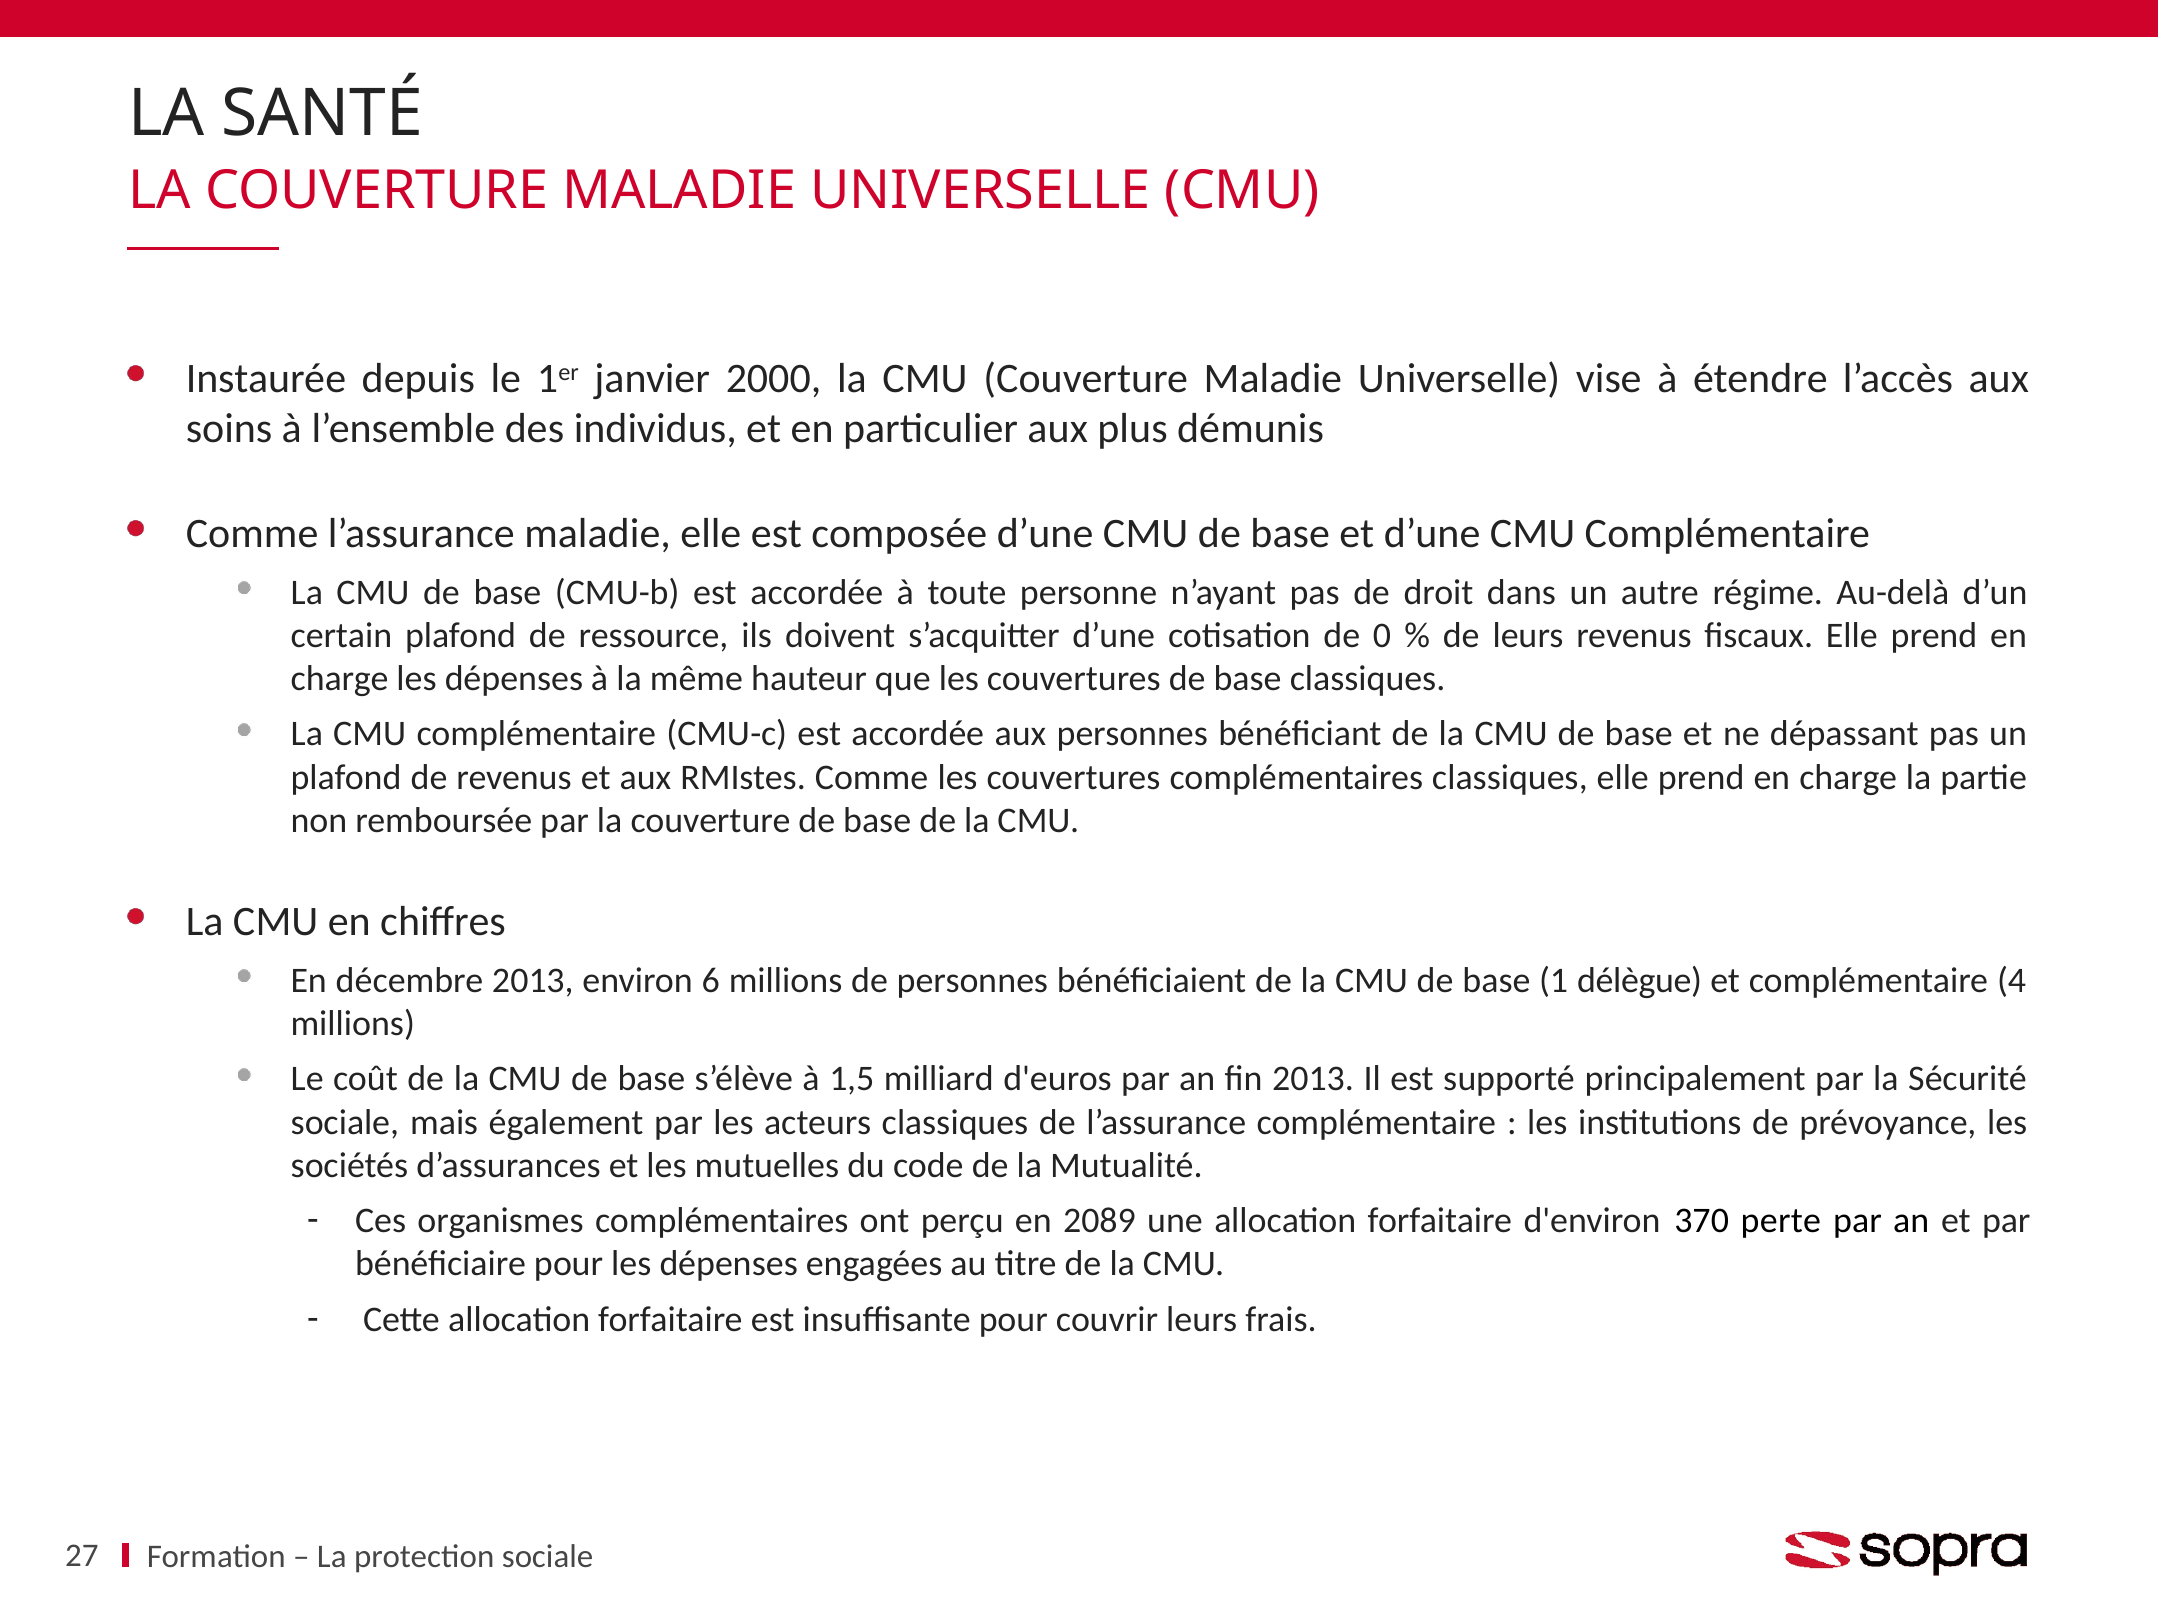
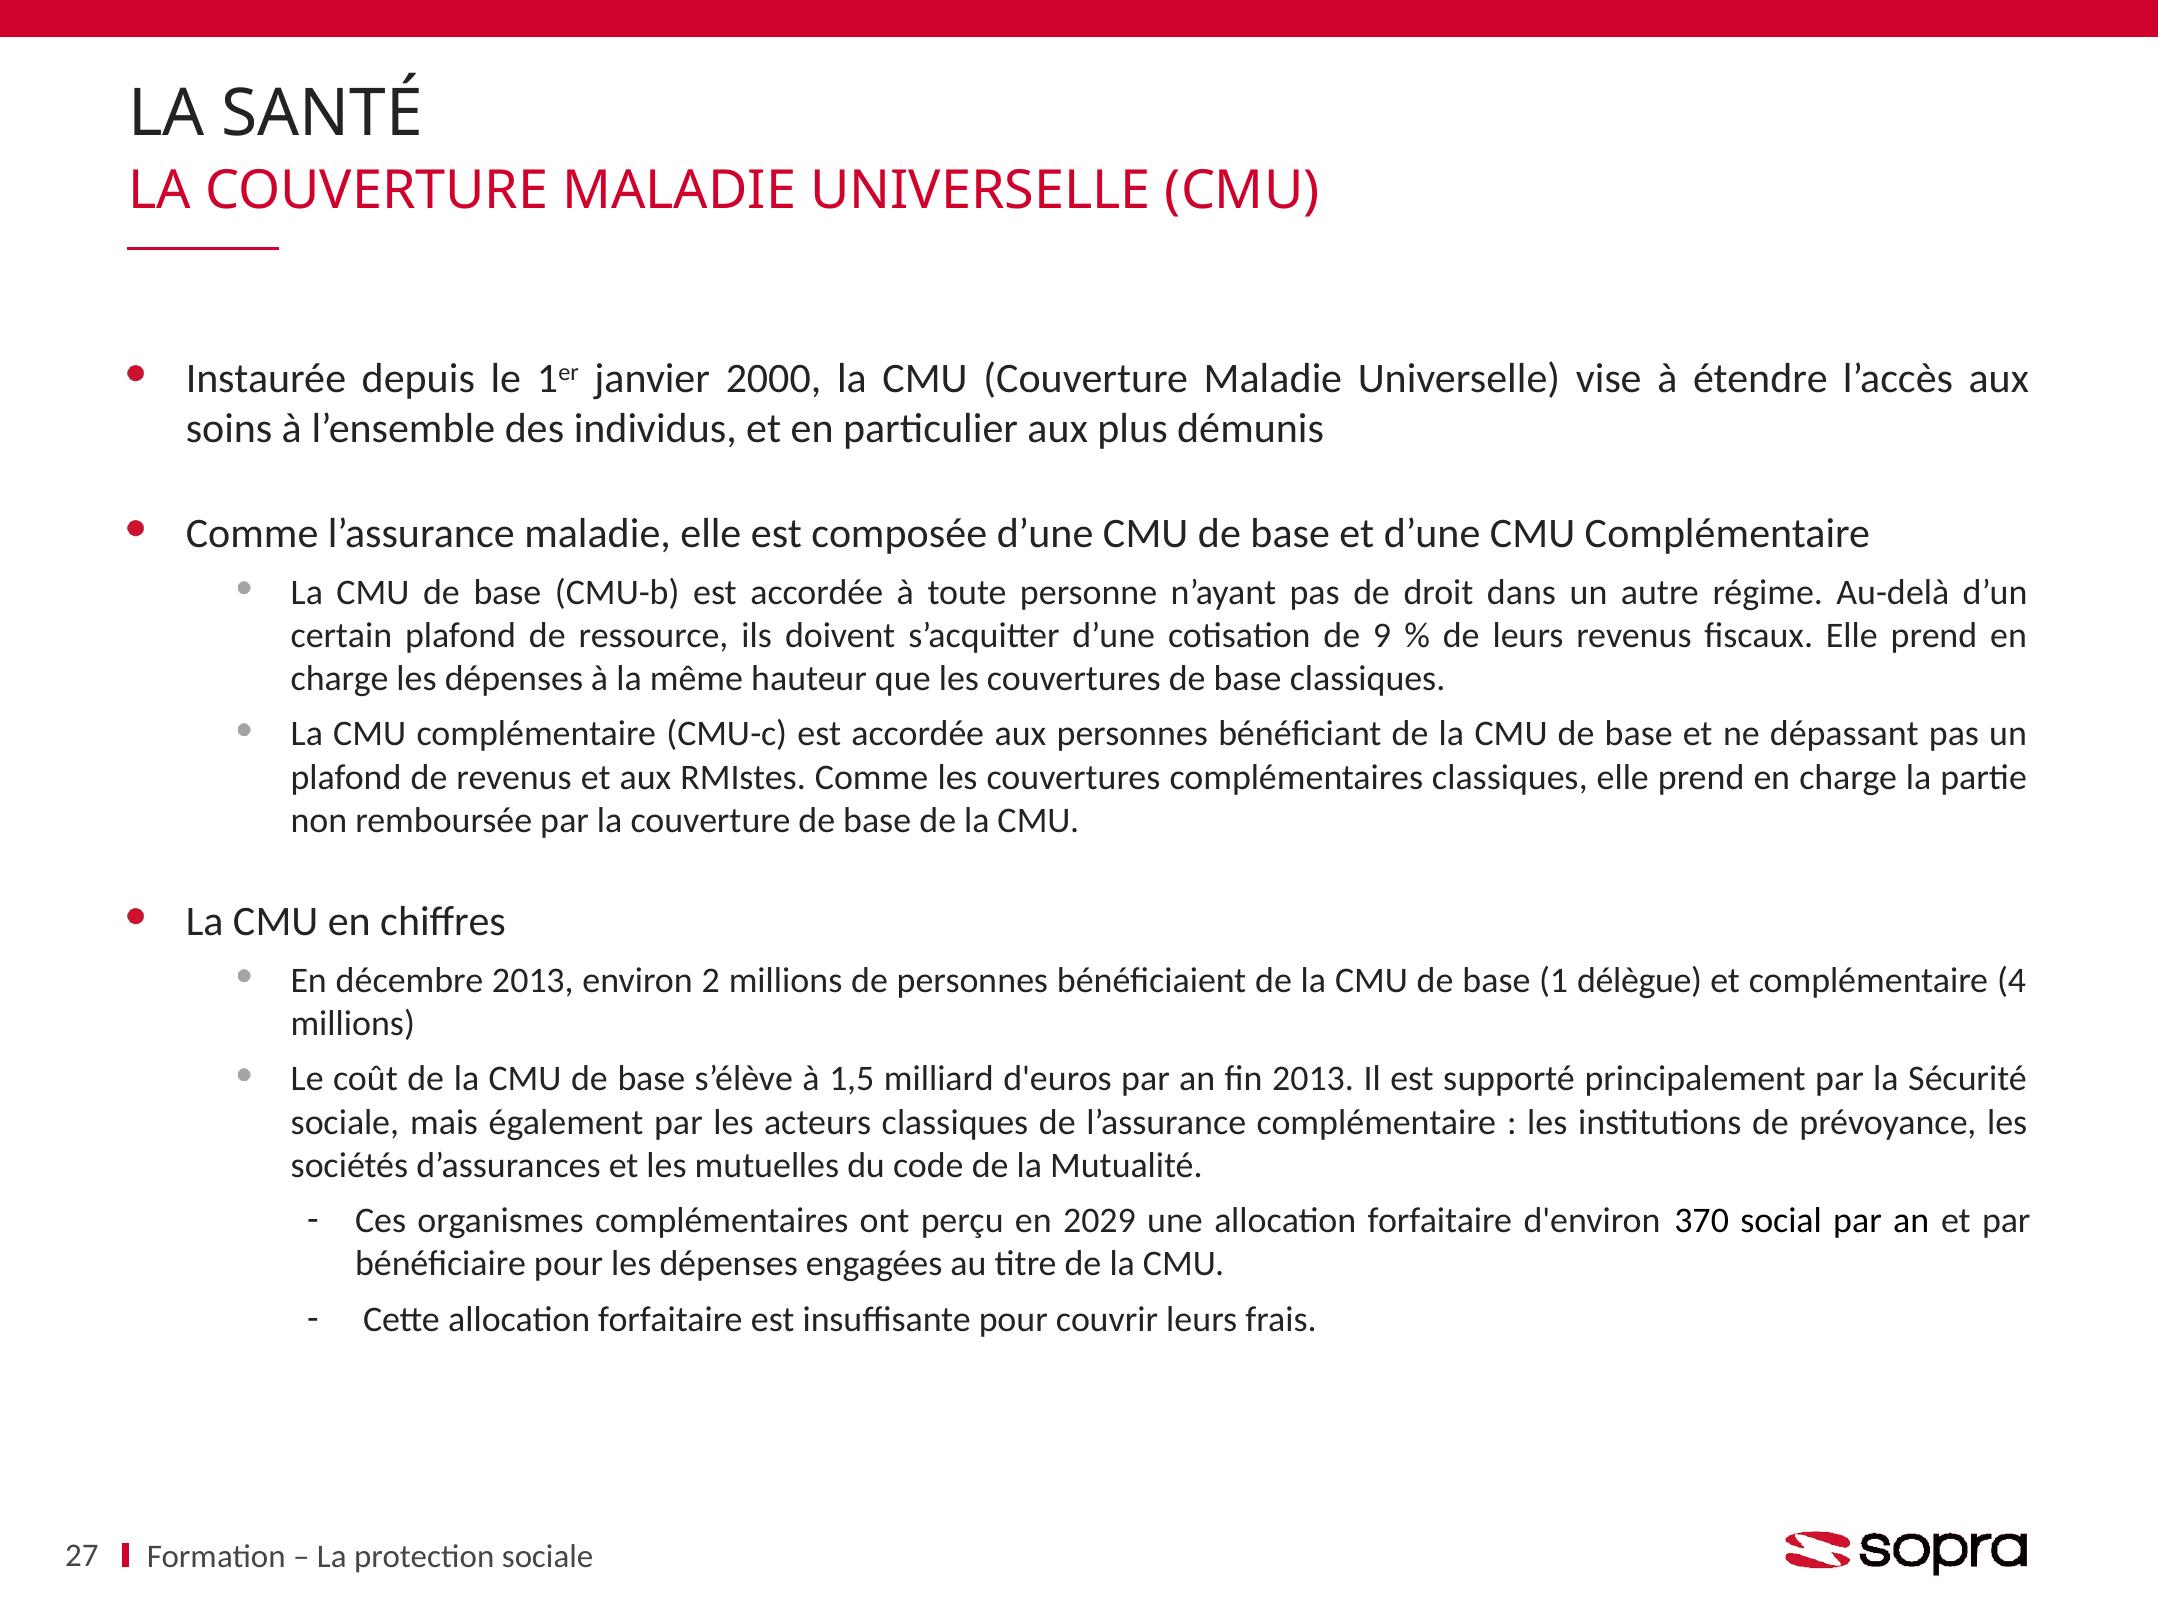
0: 0 -> 9
6: 6 -> 2
2089: 2089 -> 2029
perte: perte -> social
